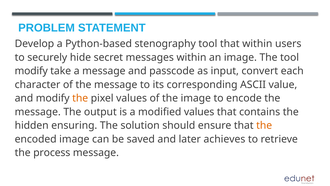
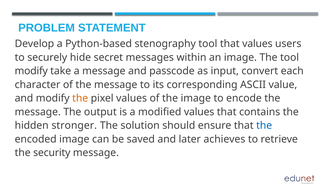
that within: within -> values
ensuring: ensuring -> stronger
the at (264, 125) colour: orange -> blue
process: process -> security
